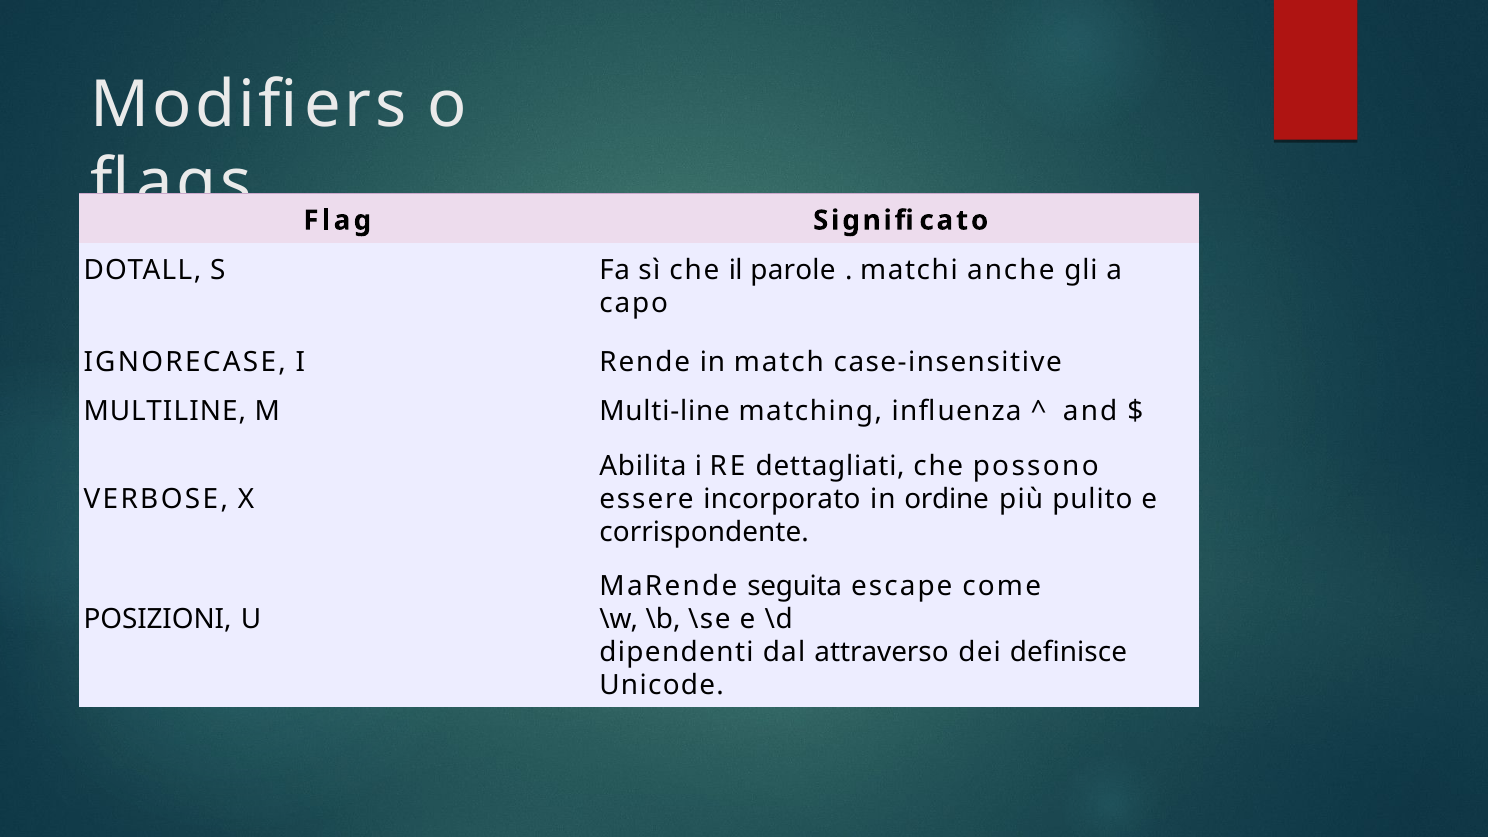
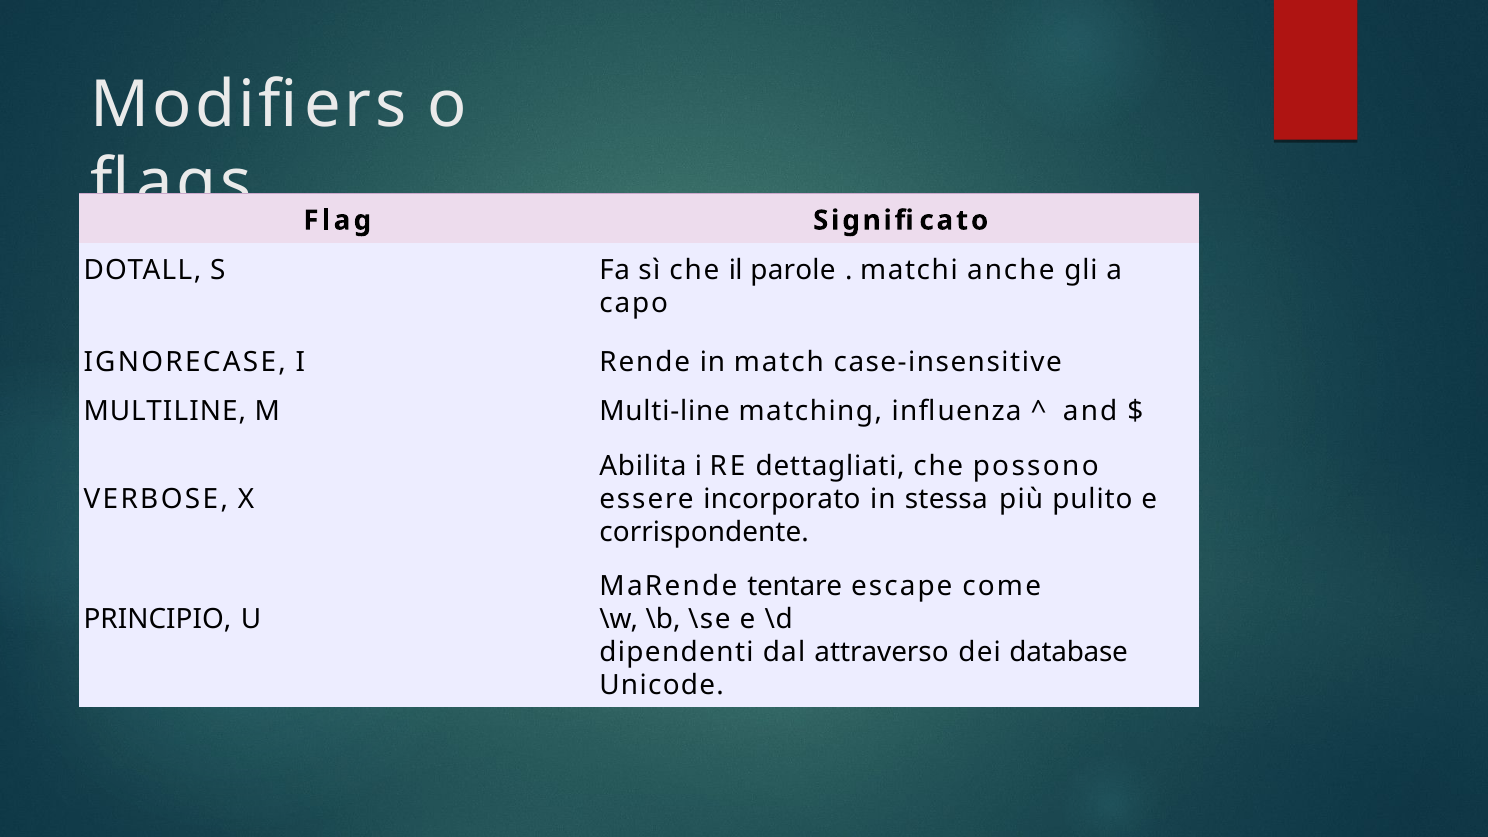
ordine: ordine -> stessa
seguita: seguita -> tentare
POSIZIONI: POSIZIONI -> PRINCIPIO
definisce: definisce -> database
